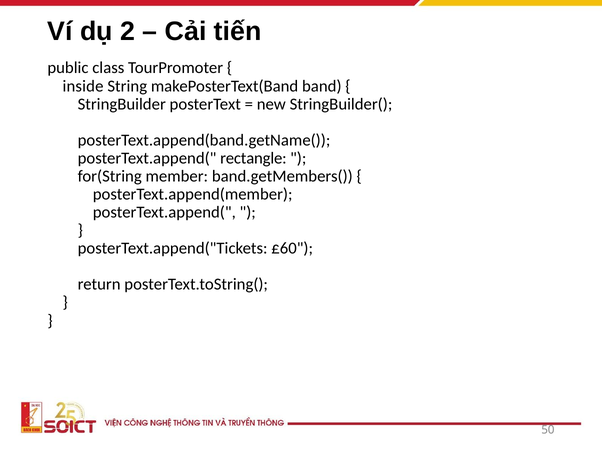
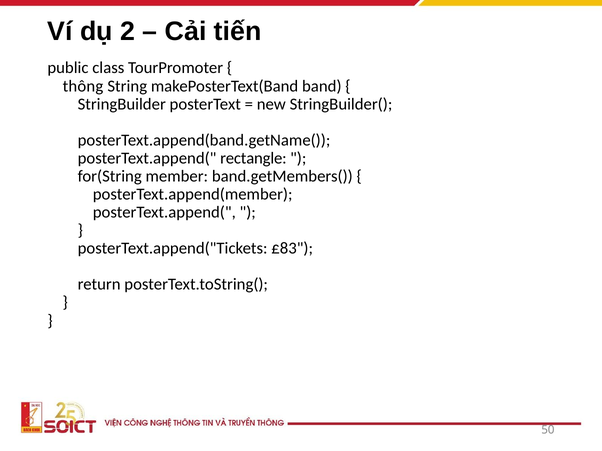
inside: inside -> thông
£60: £60 -> £83
